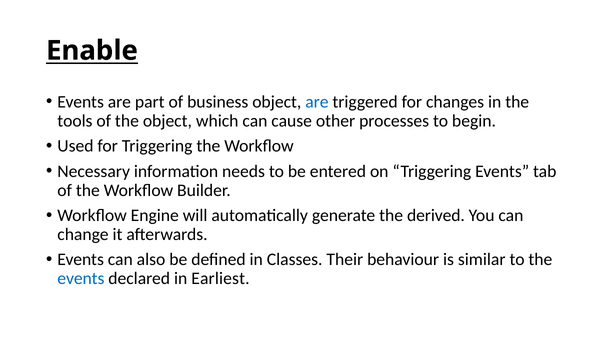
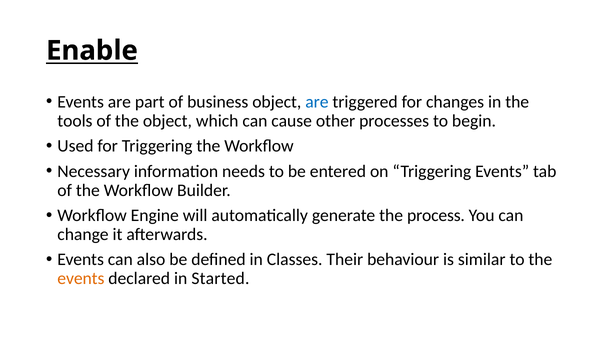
derived: derived -> process
events at (81, 279) colour: blue -> orange
Earliest: Earliest -> Started
